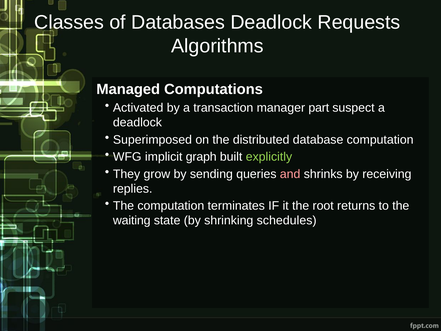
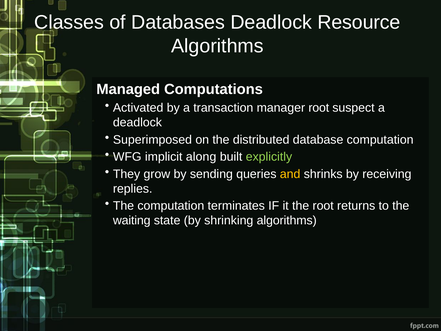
Requests: Requests -> Resource
manager part: part -> root
graph: graph -> along
and colour: pink -> yellow
shrinking schedules: schedules -> algorithms
